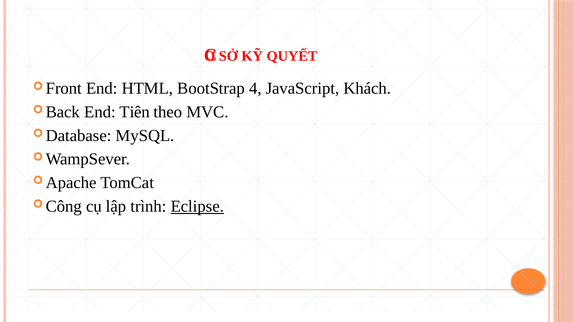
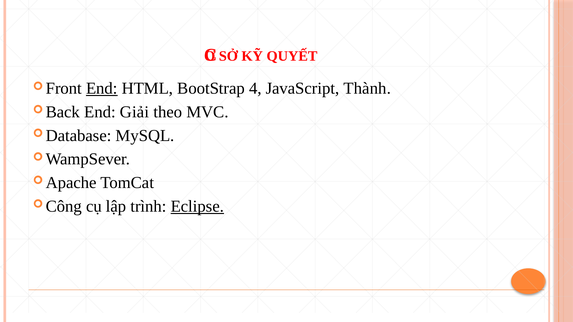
End at (102, 88) underline: none -> present
Khách: Khách -> Thành
Tiên: Tiên -> Giải
